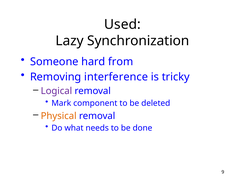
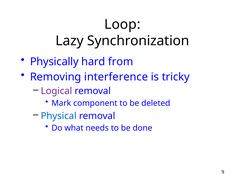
Used: Used -> Loop
Someone: Someone -> Physically
Physical colour: orange -> blue
